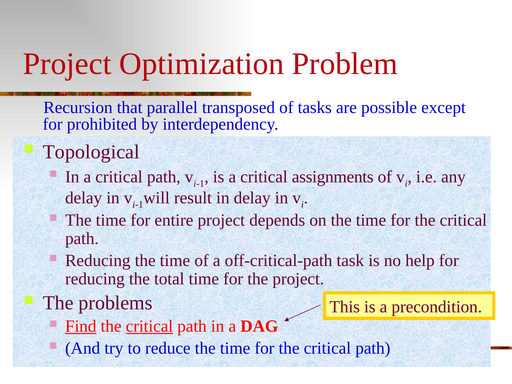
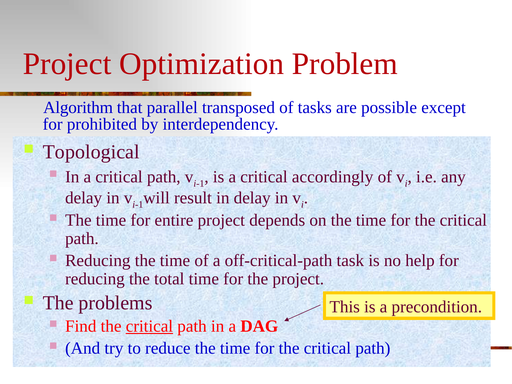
Recursion: Recursion -> Algorithm
assignments: assignments -> accordingly
Find underline: present -> none
